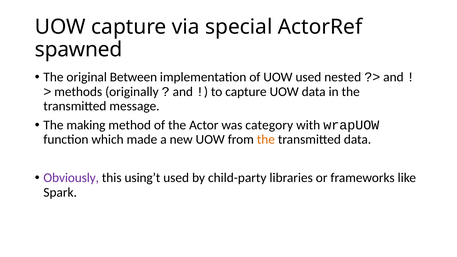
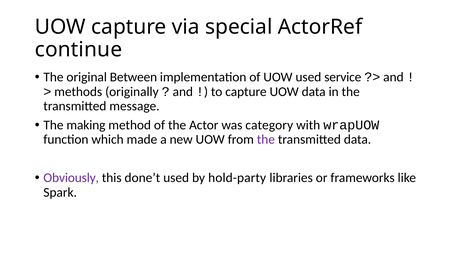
spawned: spawned -> continue
nested: nested -> service
the at (266, 140) colour: orange -> purple
using’t: using’t -> done’t
child-party: child-party -> hold-party
